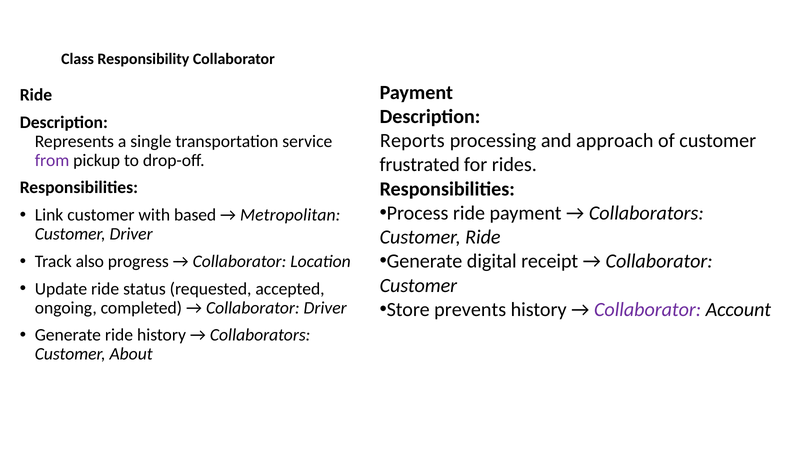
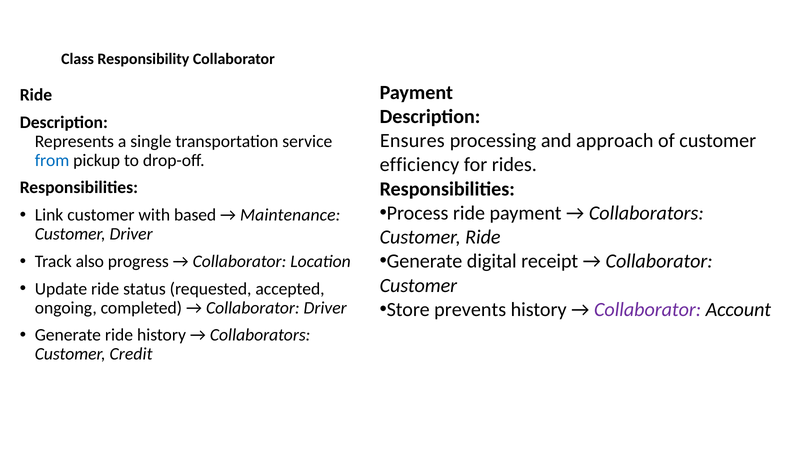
Reports: Reports -> Ensures
from colour: purple -> blue
frustrated: frustrated -> efficiency
Metropolitan: Metropolitan -> Maintenance
About: About -> Credit
